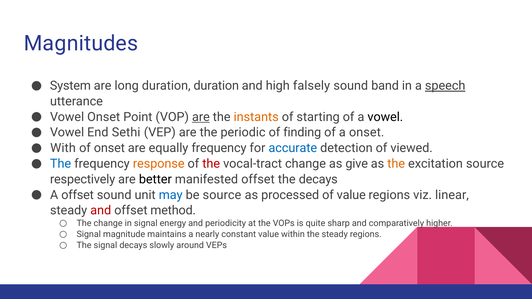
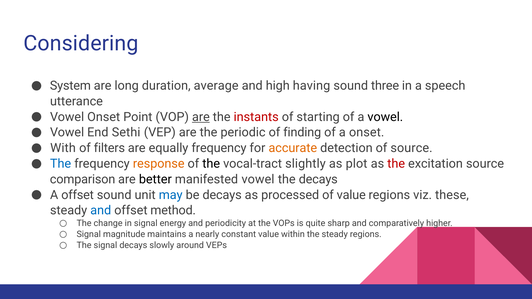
Magnitudes: Magnitudes -> Considering
duration duration: duration -> average
falsely: falsely -> having
band: band -> three
speech underline: present -> none
instants colour: orange -> red
of onset: onset -> filters
accurate colour: blue -> orange
of viewed: viewed -> source
the at (211, 164) colour: red -> black
vocal-tract change: change -> slightly
give: give -> plot
the at (396, 164) colour: orange -> red
respectively: respectively -> comparison
manifested offset: offset -> vowel
be source: source -> decays
linear: linear -> these
and at (101, 211) colour: red -> blue
